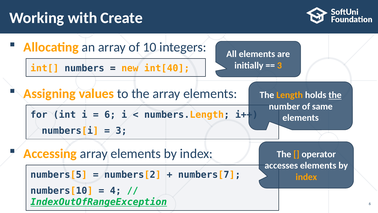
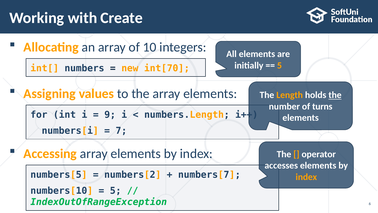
3 at (280, 65): 3 -> 5
int[40: int[40 -> int[70
same: same -> turns
6 at (110, 114): 6 -> 9
3 at (121, 131): 3 -> 7
4 at (116, 190): 4 -> 5
IndexOutOfRangeException underline: present -> none
